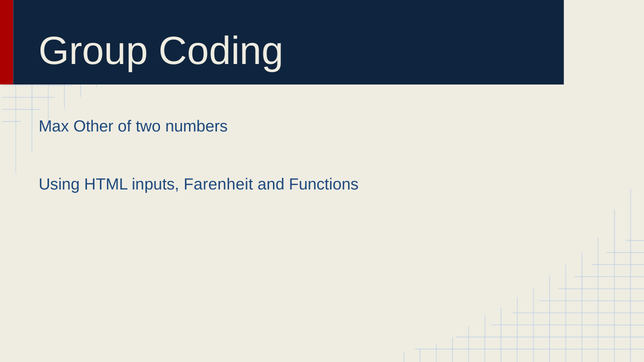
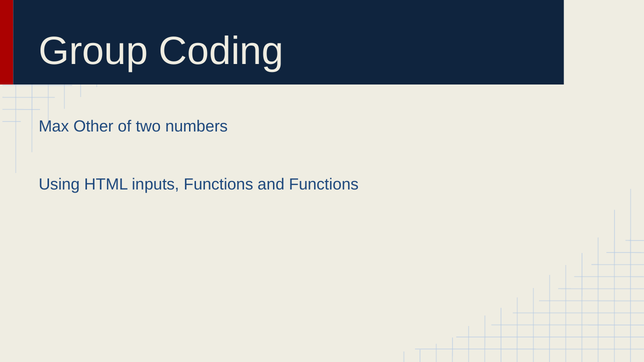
inputs Farenheit: Farenheit -> Functions
